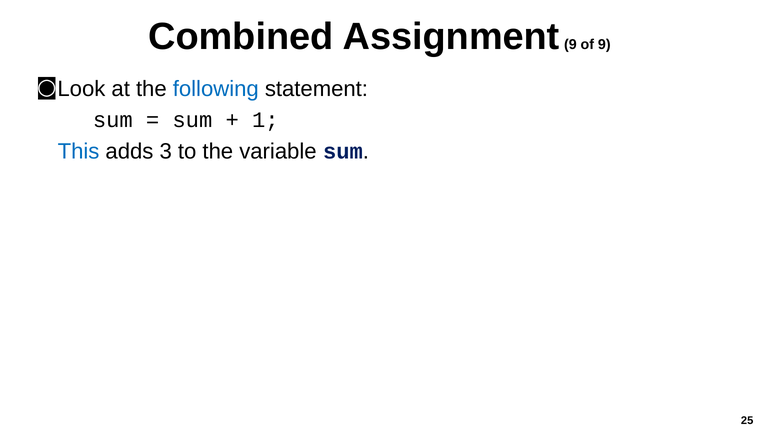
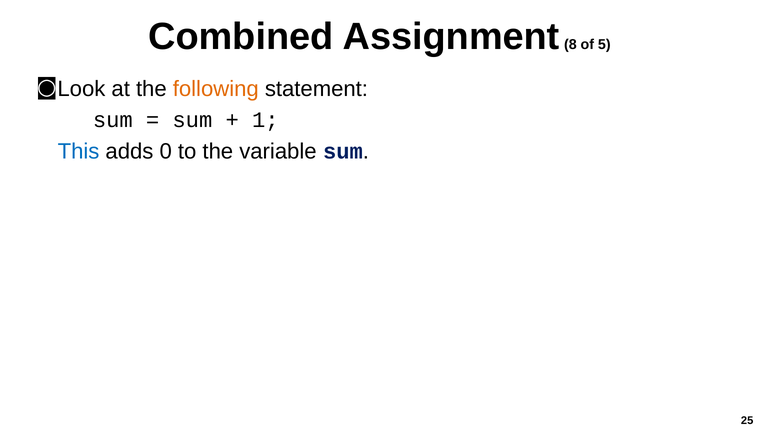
Assignment 9: 9 -> 8
of 9: 9 -> 5
following colour: blue -> orange
3: 3 -> 0
